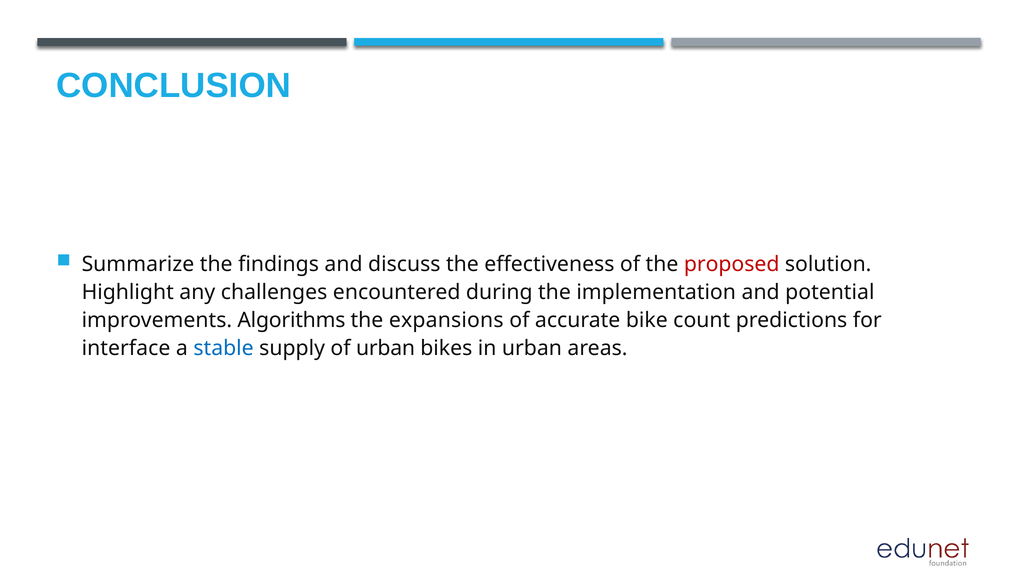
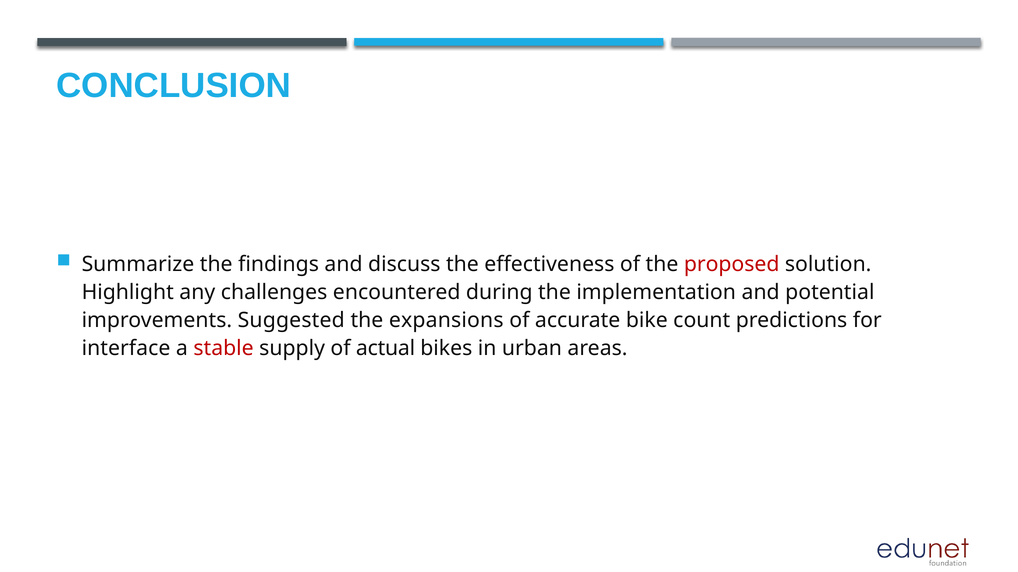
Algorithms: Algorithms -> Suggested
stable colour: blue -> red
of urban: urban -> actual
